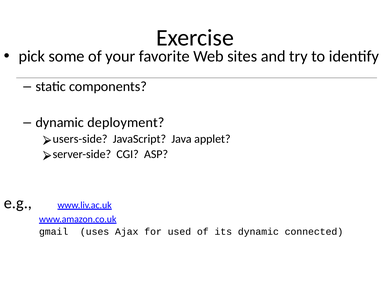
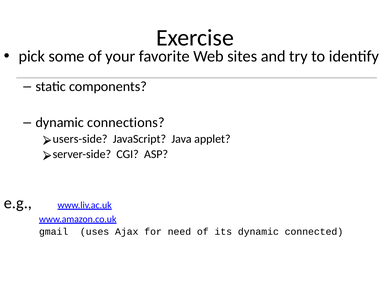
deployment: deployment -> connections
used: used -> need
